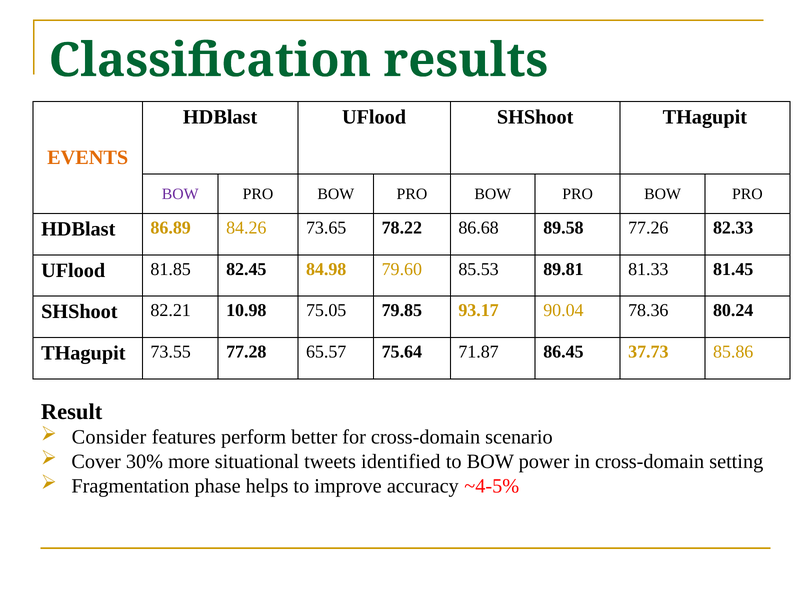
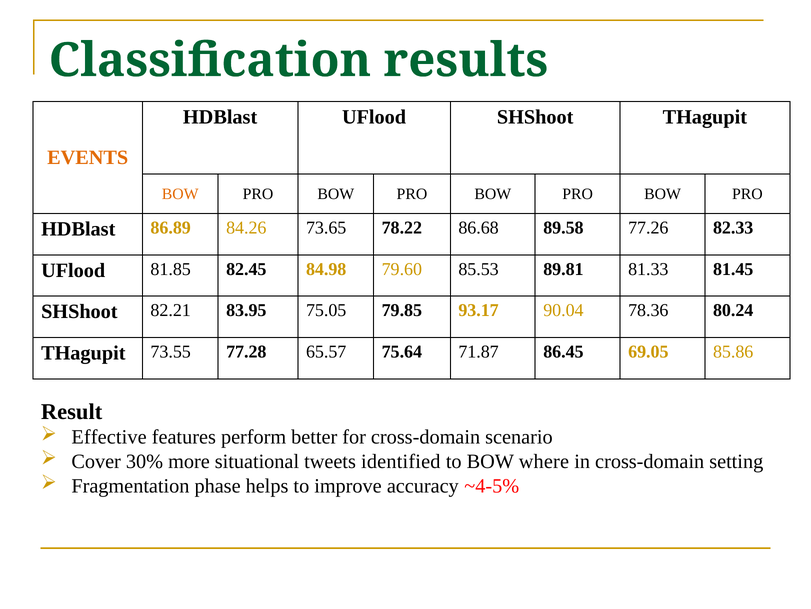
BOW at (180, 194) colour: purple -> orange
10.98: 10.98 -> 83.95
37.73: 37.73 -> 69.05
Consider: Consider -> Effective
power: power -> where
